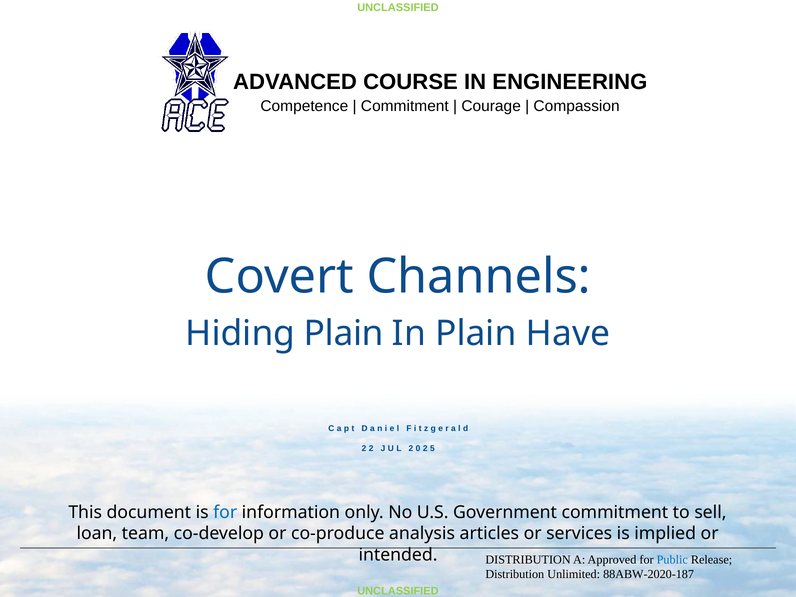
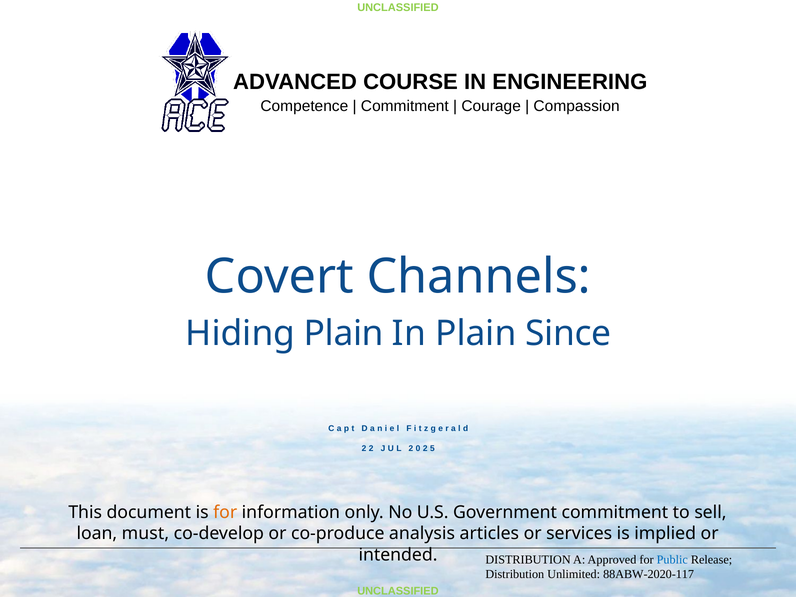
Have: Have -> Since
for at (225, 512) colour: blue -> orange
team: team -> must
88ABW-2020-187: 88ABW-2020-187 -> 88ABW-2020-117
